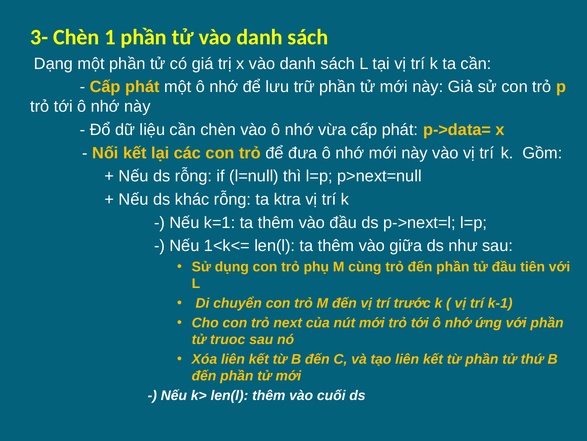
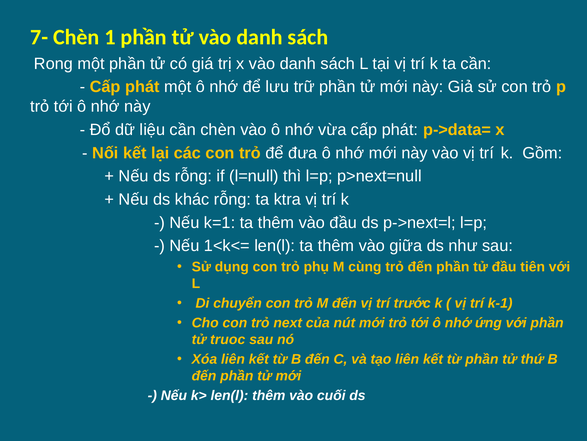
3-: 3- -> 7-
Dạng: Dạng -> Rong
